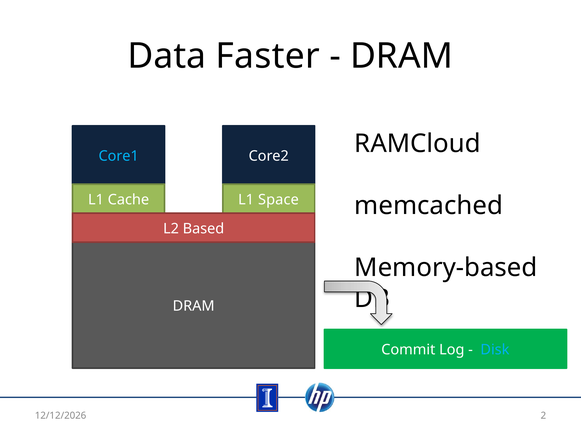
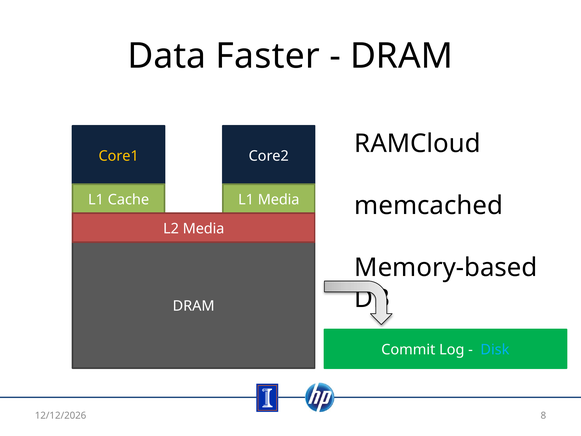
Core1 colour: light blue -> yellow
L1 Space: Space -> Media
L2 Based: Based -> Media
2: 2 -> 8
